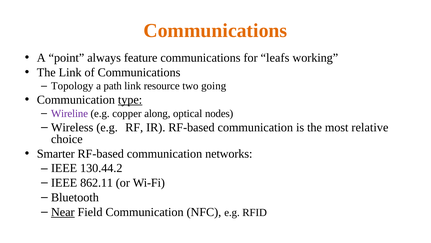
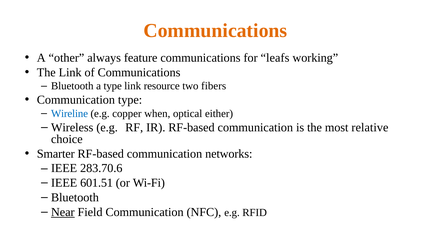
point: point -> other
Topology at (72, 86): Topology -> Bluetooth
a path: path -> type
going: going -> fibers
type at (130, 100) underline: present -> none
Wireline colour: purple -> blue
along: along -> when
nodes: nodes -> either
130.44.2: 130.44.2 -> 283.70.6
862.11: 862.11 -> 601.51
